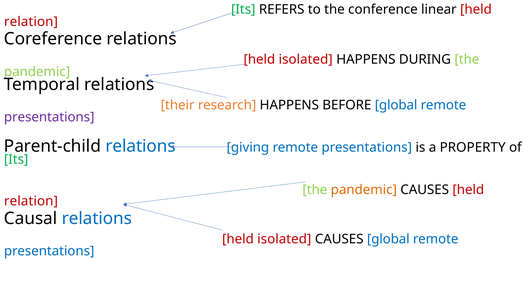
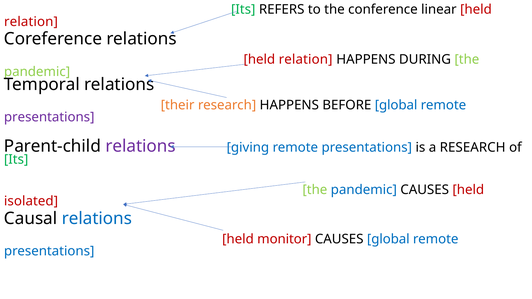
isolated at (306, 60): isolated -> relation
relations at (141, 146) colour: blue -> purple
a PROPERTY: PROPERTY -> RESEARCH
pandemic at (364, 190) colour: orange -> blue
relation at (31, 201): relation -> isolated
isolated at (284, 239): isolated -> monitor
